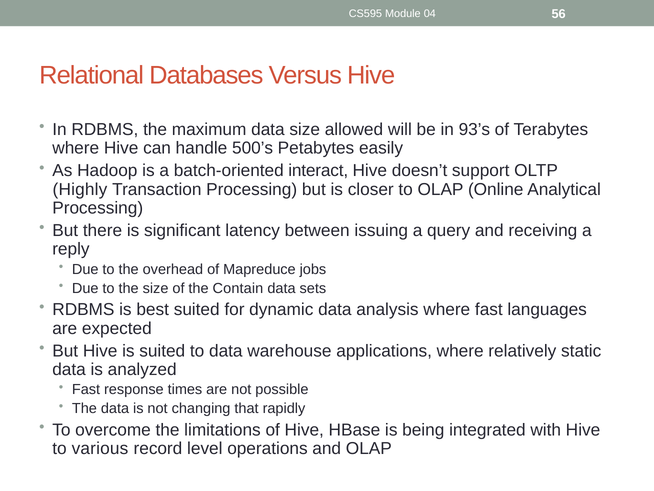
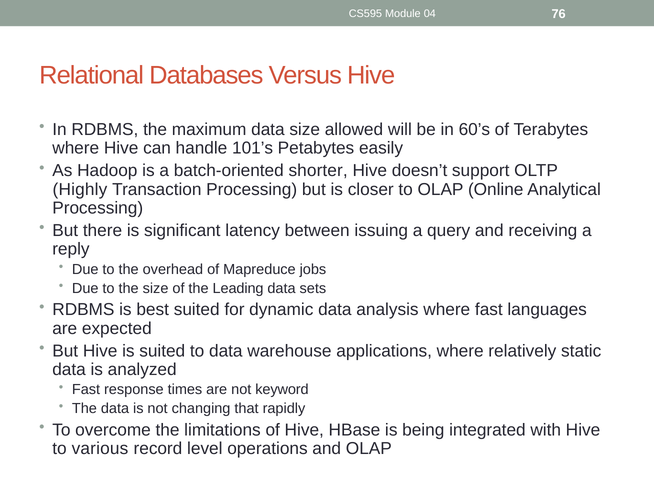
56: 56 -> 76
93’s: 93’s -> 60’s
500’s: 500’s -> 101’s
interact: interact -> shorter
Contain: Contain -> Leading
possible: possible -> keyword
